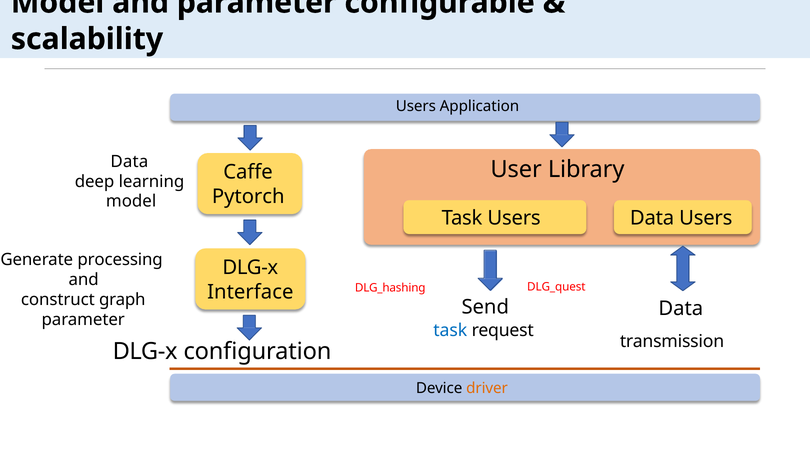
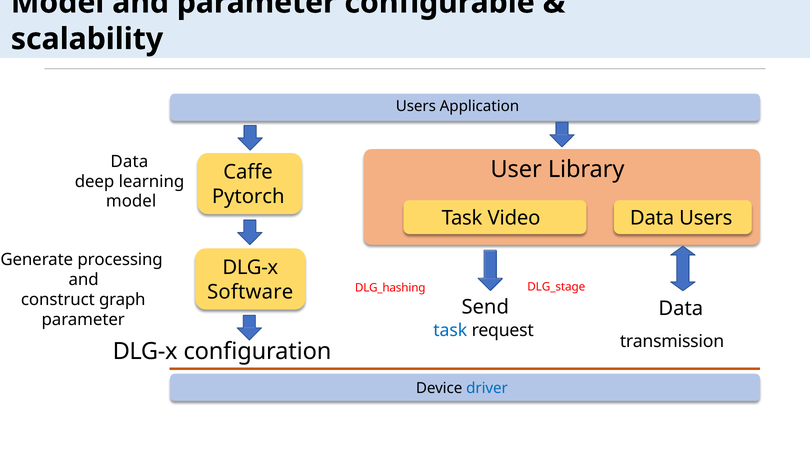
Task Users: Users -> Video
DLG_quest: DLG_quest -> DLG_stage
Interface: Interface -> Software
driver colour: orange -> blue
